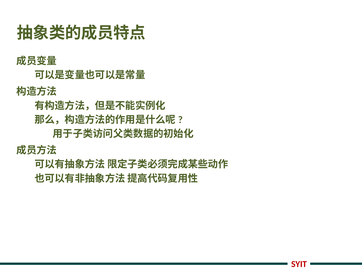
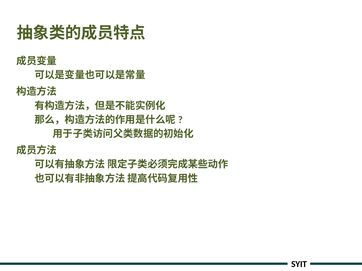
SYIT colour: red -> black
